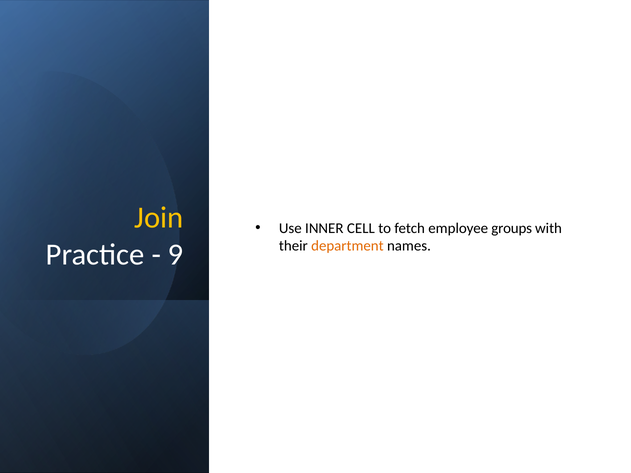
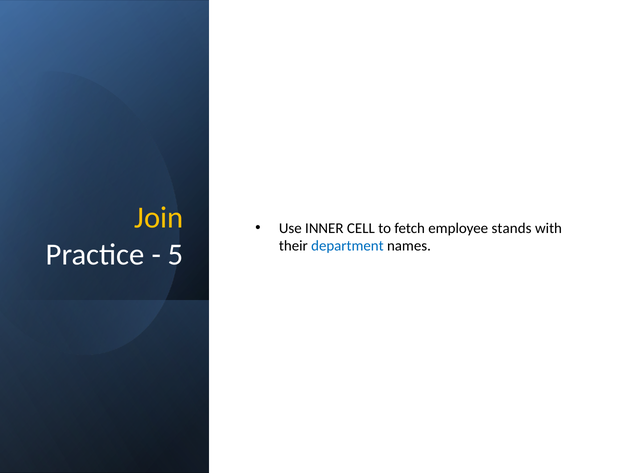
groups: groups -> stands
department colour: orange -> blue
9: 9 -> 5
